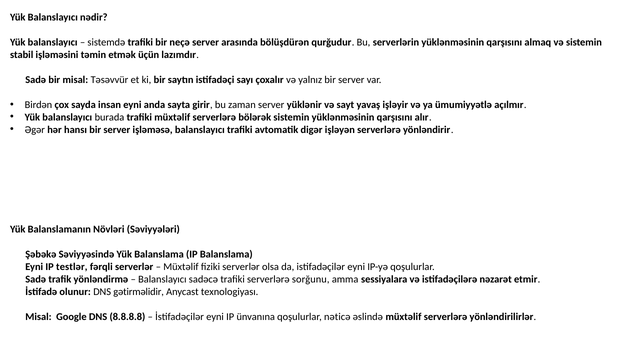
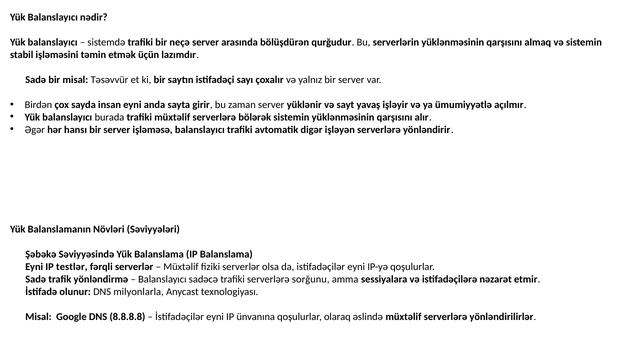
gətirməlidir: gətirməlidir -> milyonlarla
nəticə: nəticə -> olaraq
